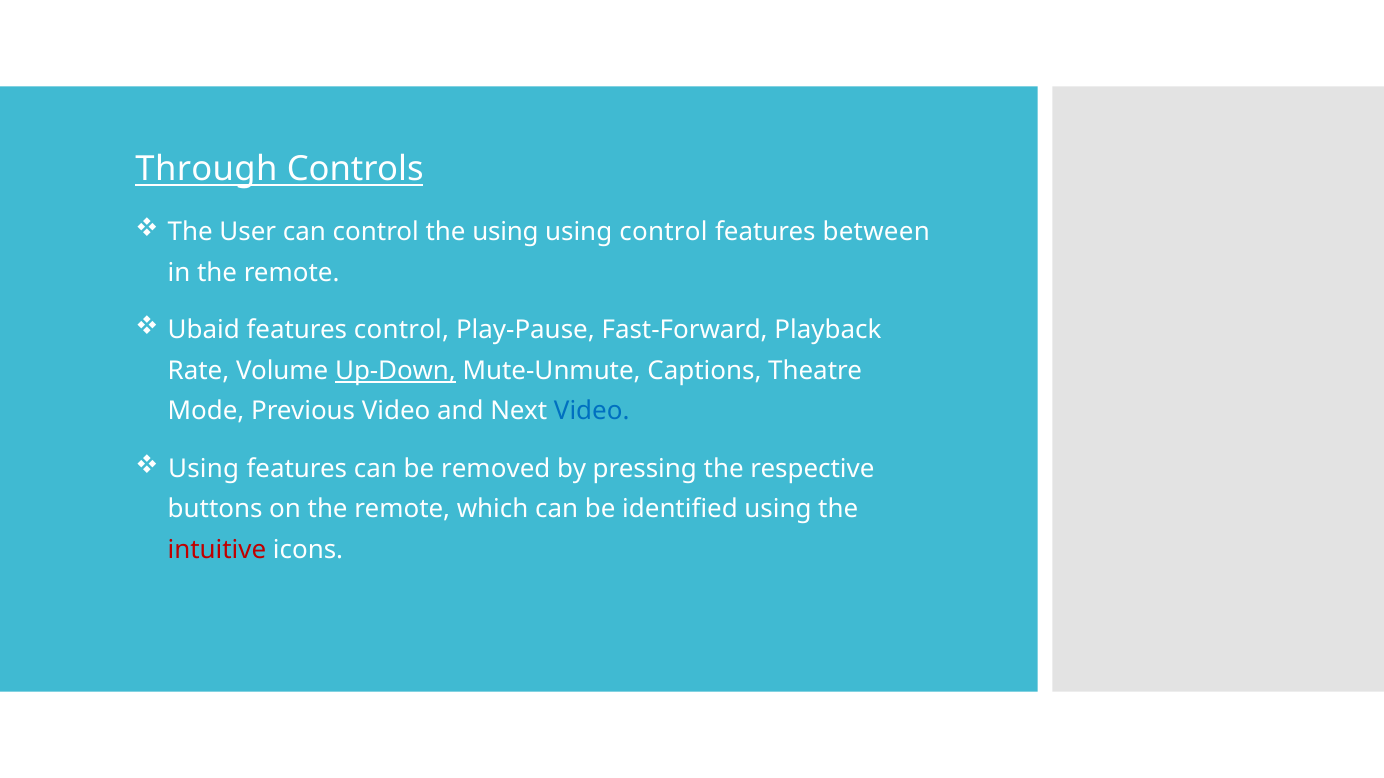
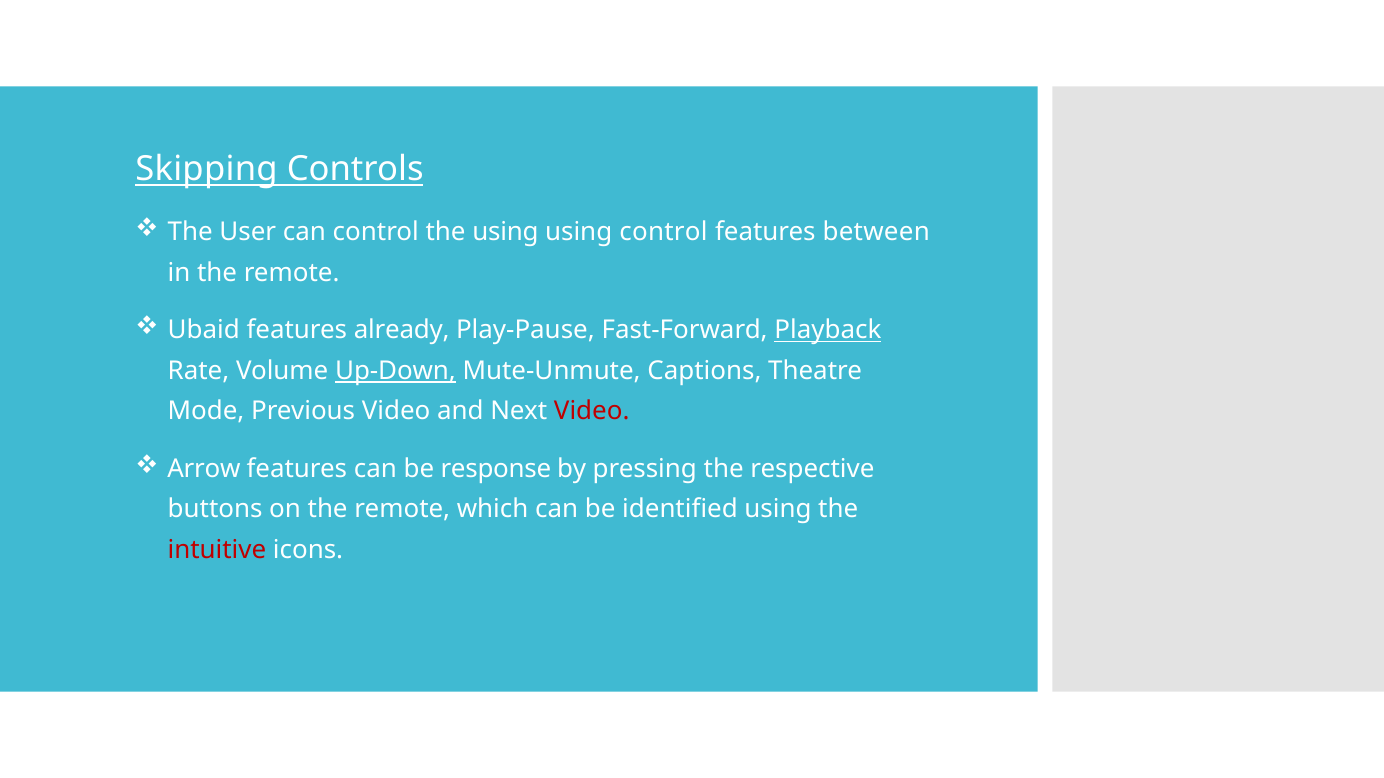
Through: Through -> Skipping
features control: control -> already
Playback underline: none -> present
Video at (592, 411) colour: blue -> red
Using at (204, 469): Using -> Arrow
removed: removed -> response
